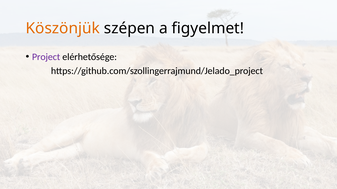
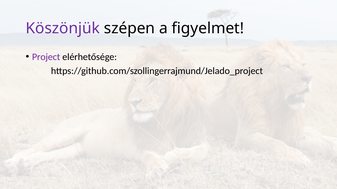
Köszönjük colour: orange -> purple
